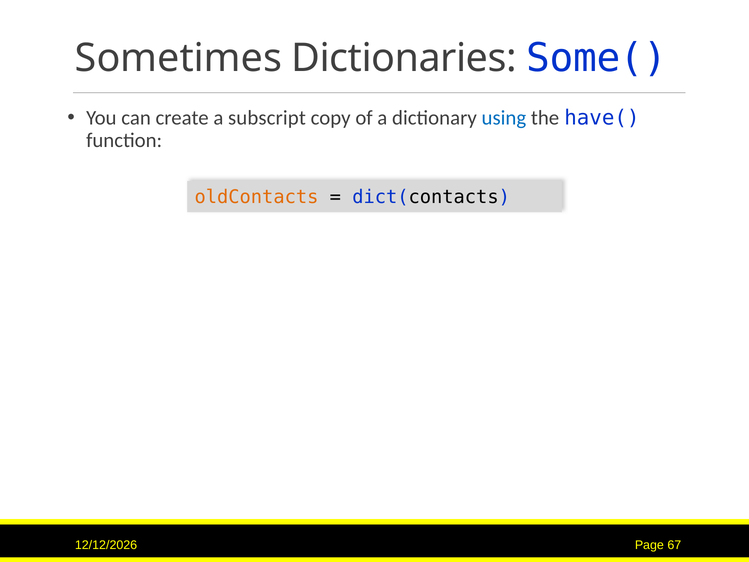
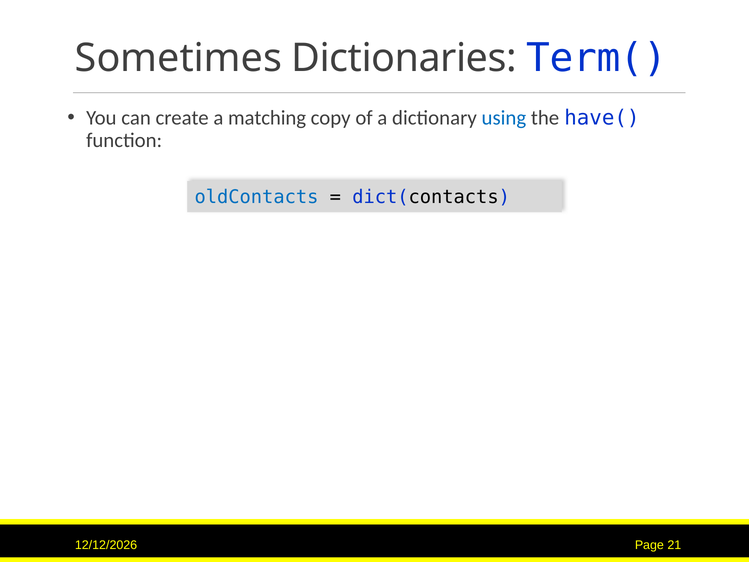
Some(: Some( -> Term(
subscript: subscript -> matching
oldContacts colour: orange -> blue
67: 67 -> 21
